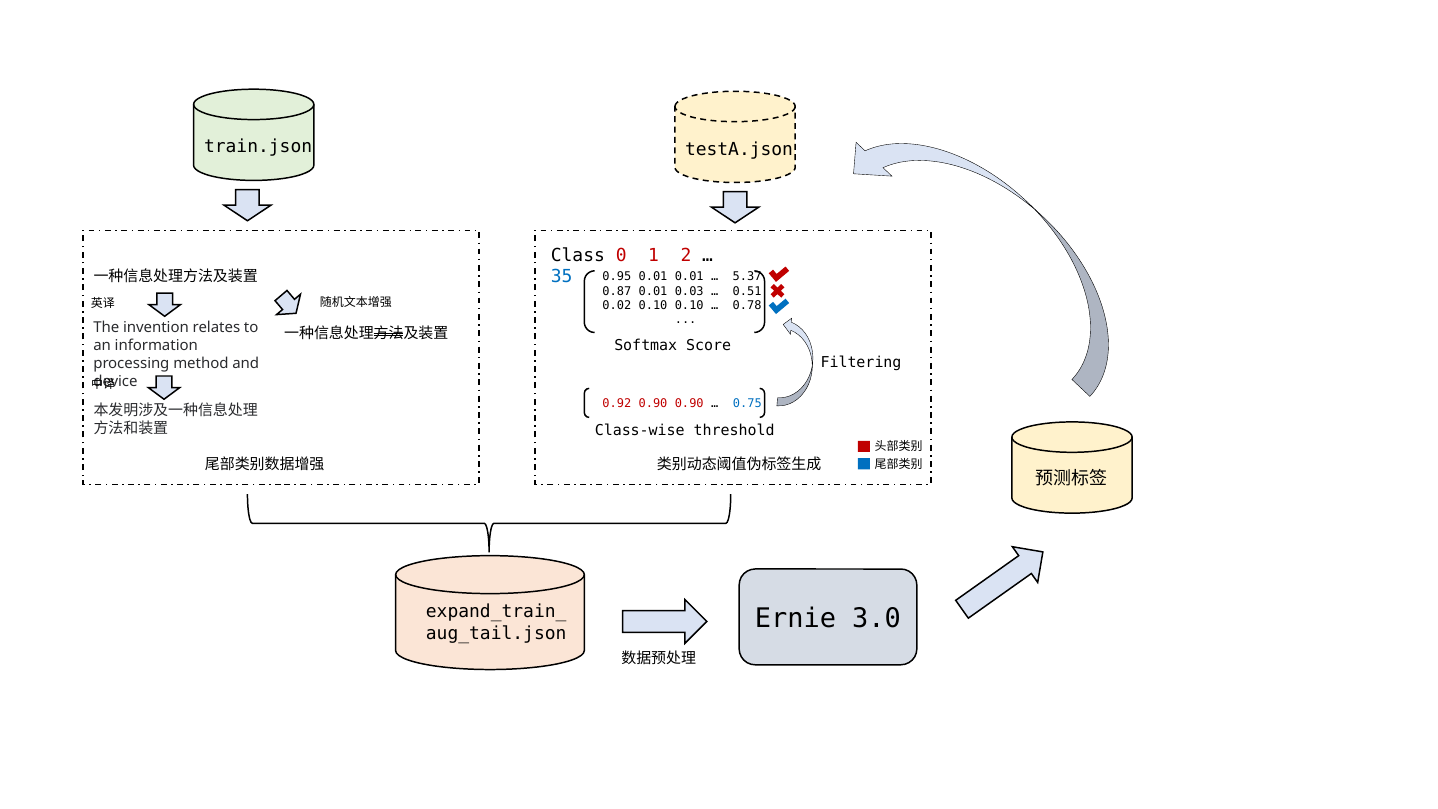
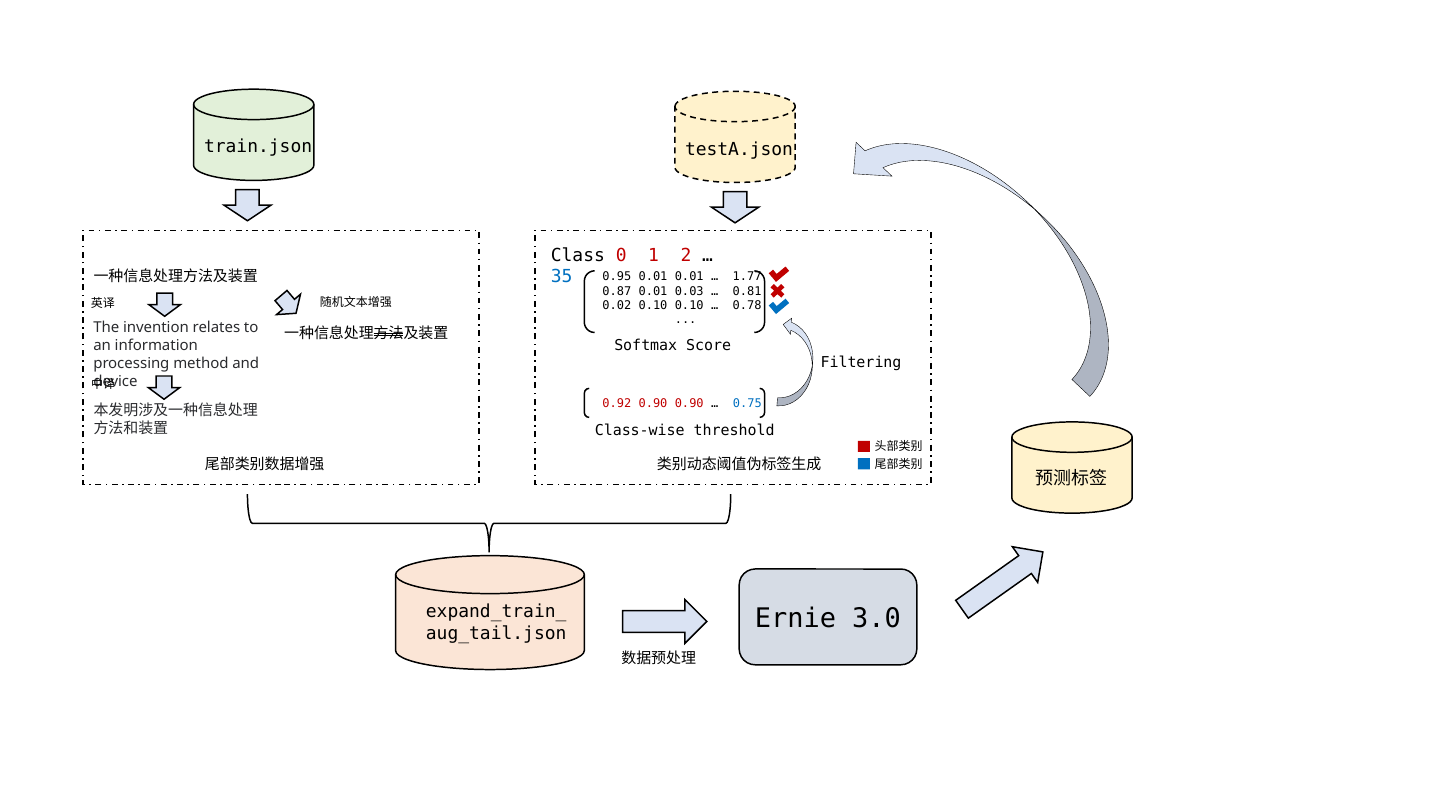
5.37: 5.37 -> 1.77
0.51: 0.51 -> 0.81
